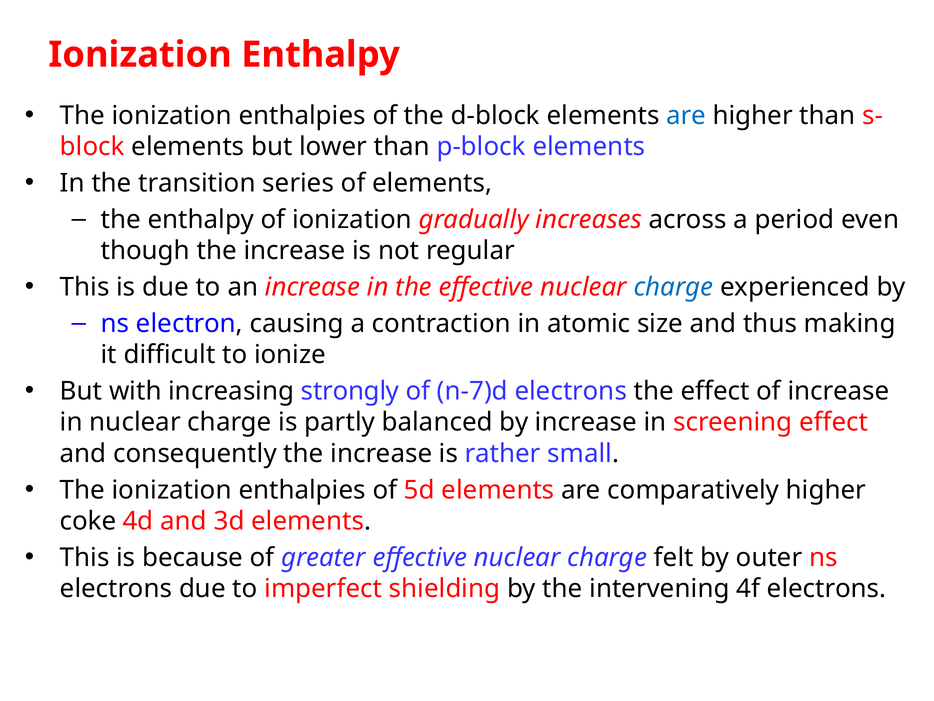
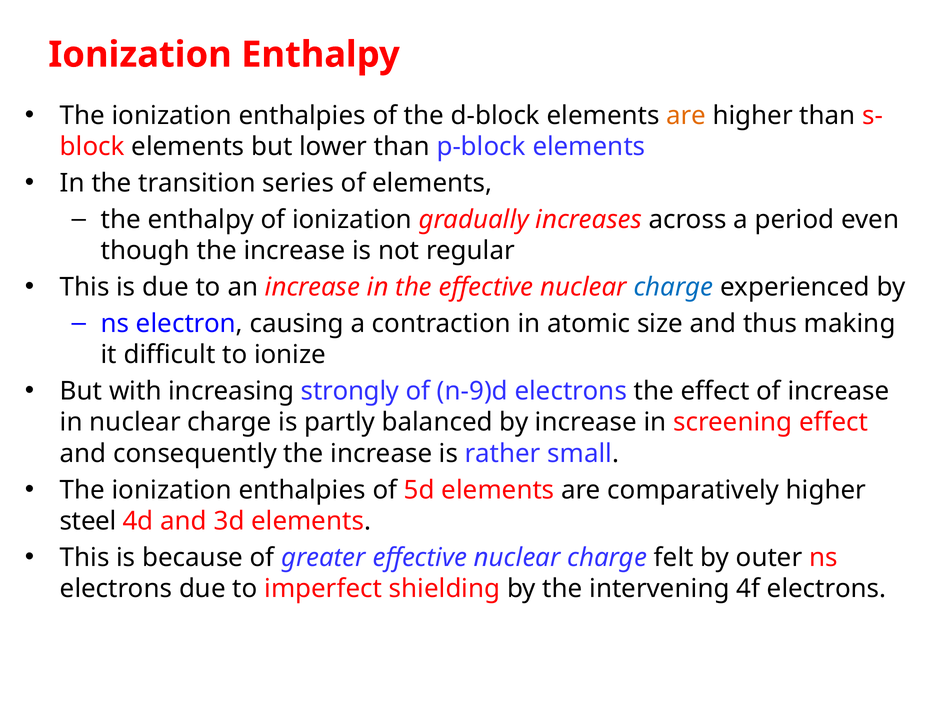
are at (686, 116) colour: blue -> orange
n-7)d: n-7)d -> n-9)d
coke: coke -> steel
